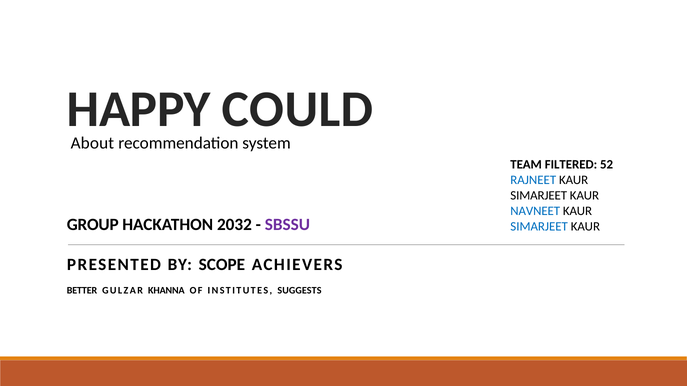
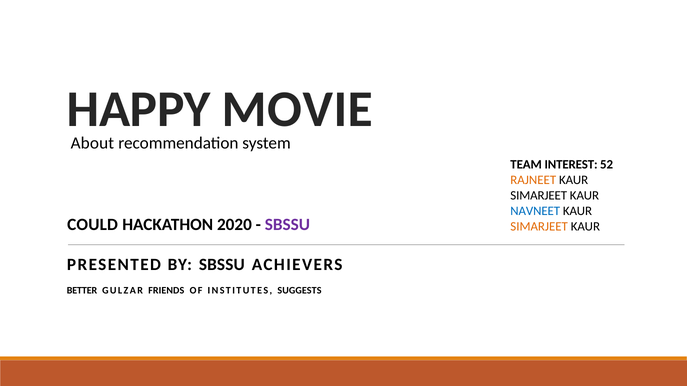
COULD: COULD -> MOVIE
FILTERED: FILTERED -> INTEREST
RAJNEET colour: blue -> orange
GROUP: GROUP -> COULD
2032: 2032 -> 2020
SIMARJEET at (539, 227) colour: blue -> orange
BY SCOPE: SCOPE -> SBSSU
KHANNA: KHANNA -> FRIENDS
